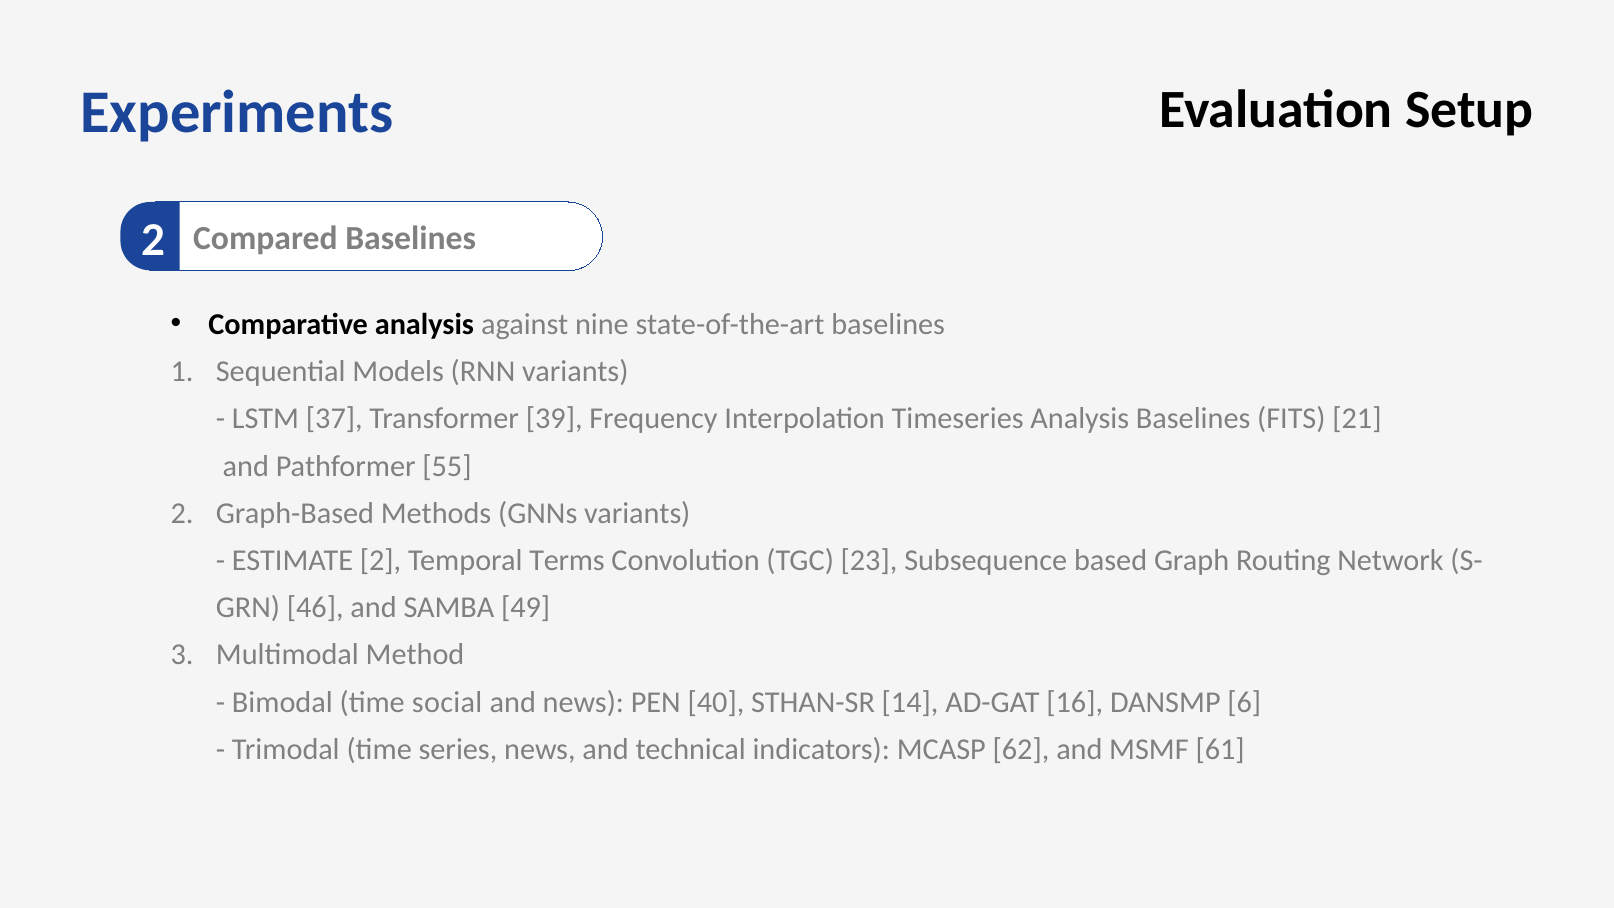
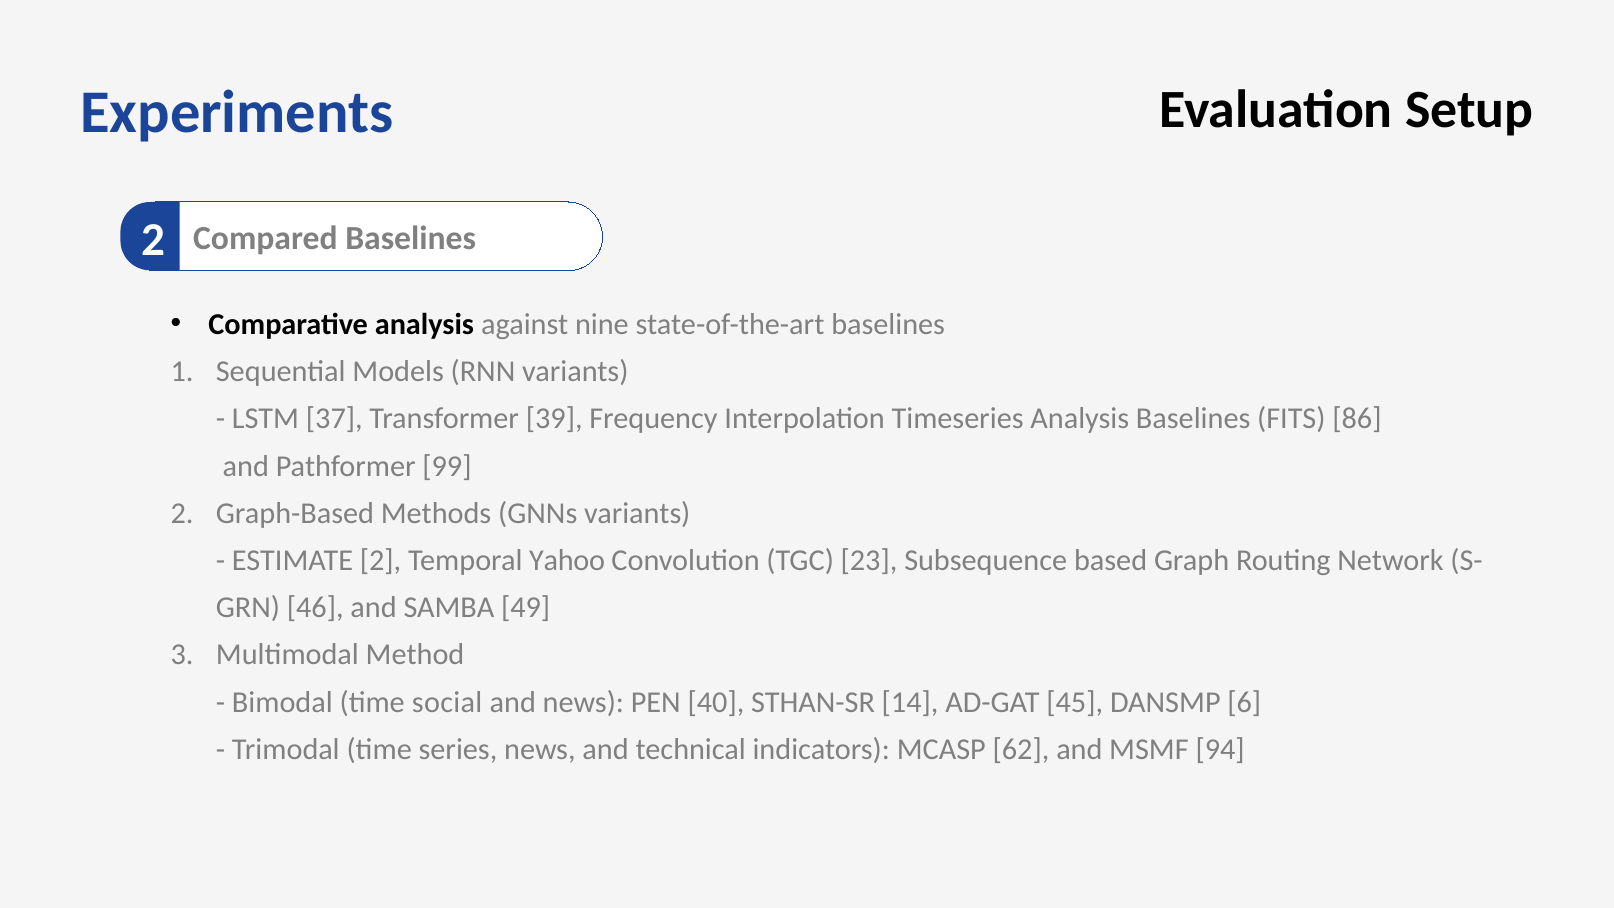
21: 21 -> 86
55: 55 -> 99
Terms: Terms -> Yahoo
16: 16 -> 45
61: 61 -> 94
